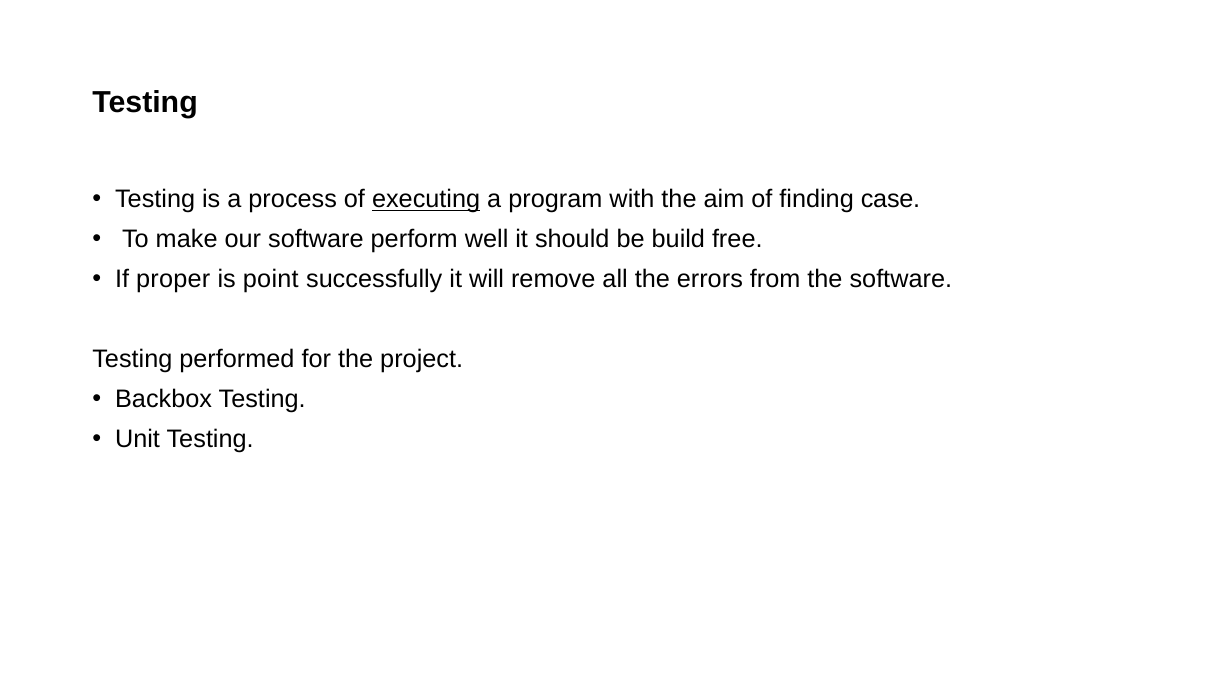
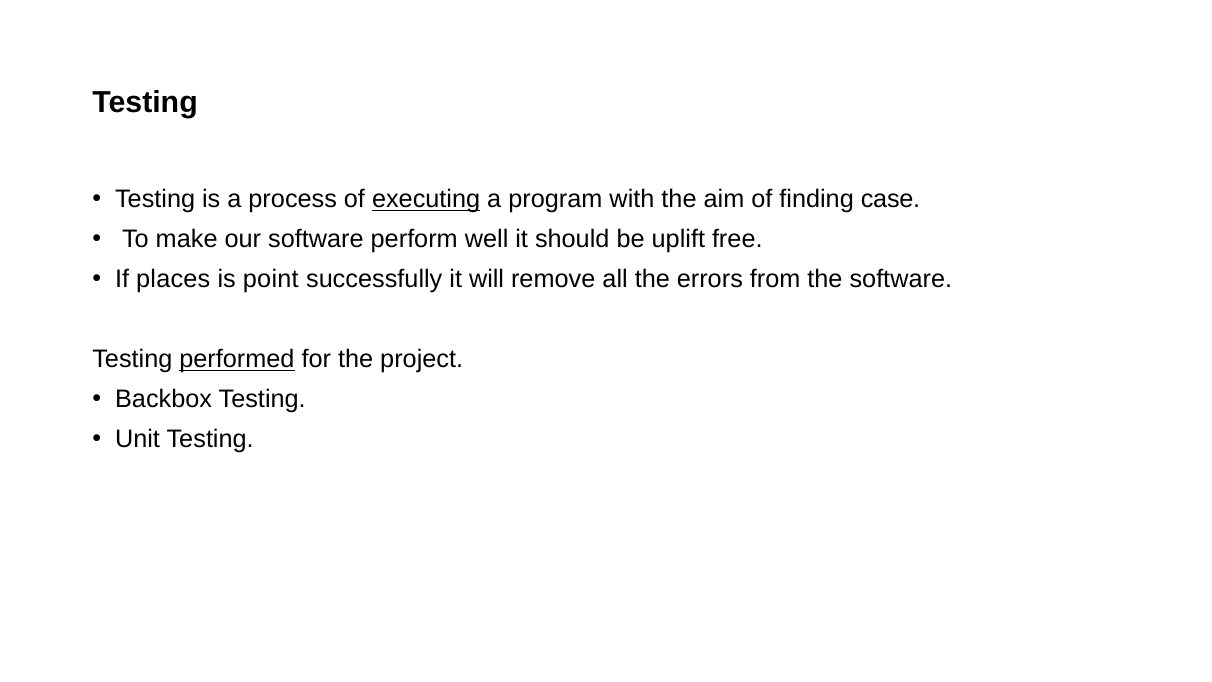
build: build -> uplift
proper: proper -> places
performed underline: none -> present
